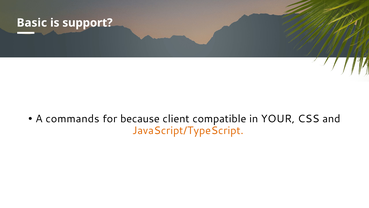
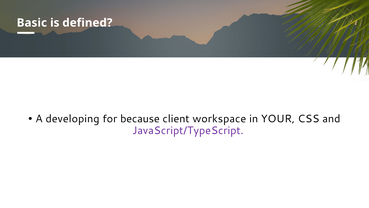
support: support -> defined
commands: commands -> developing
compatible: compatible -> workspace
JavaScript/TypeScript colour: orange -> purple
